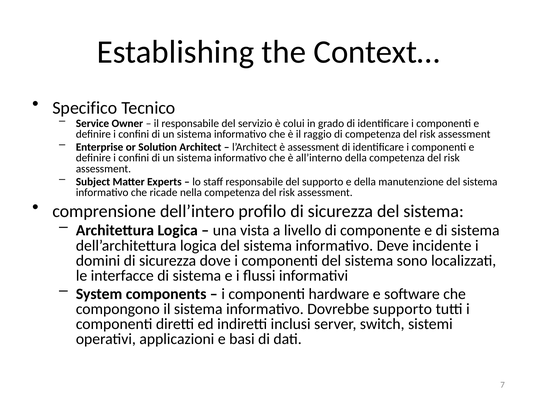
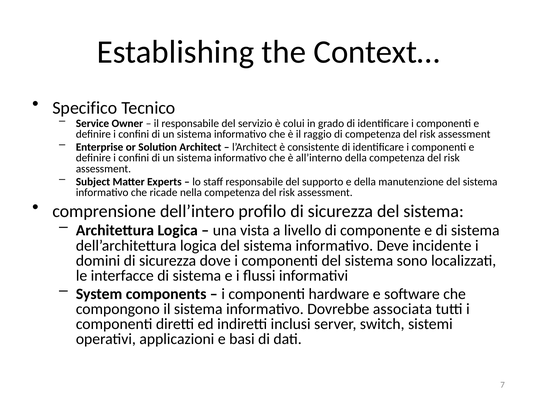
è assessment: assessment -> consistente
Dovrebbe supporto: supporto -> associata
